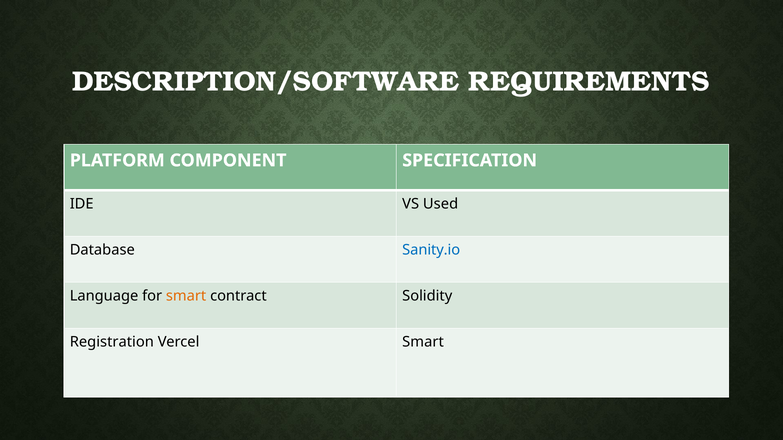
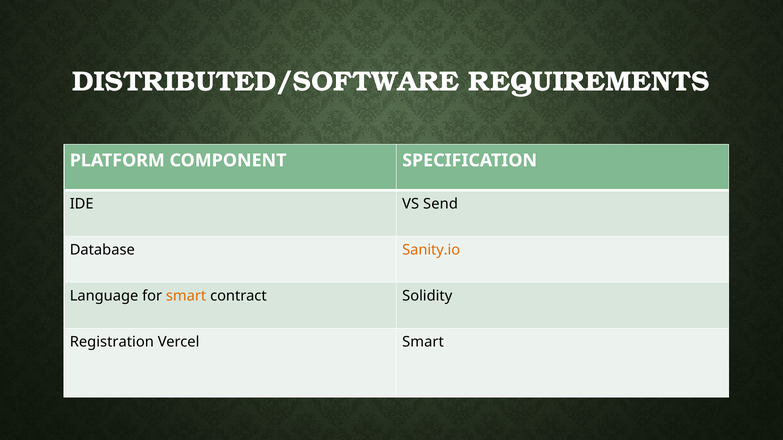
DESCRIPTION/SOFTWARE: DESCRIPTION/SOFTWARE -> DISTRIBUTED/SOFTWARE
Used: Used -> Send
Sanity.io colour: blue -> orange
